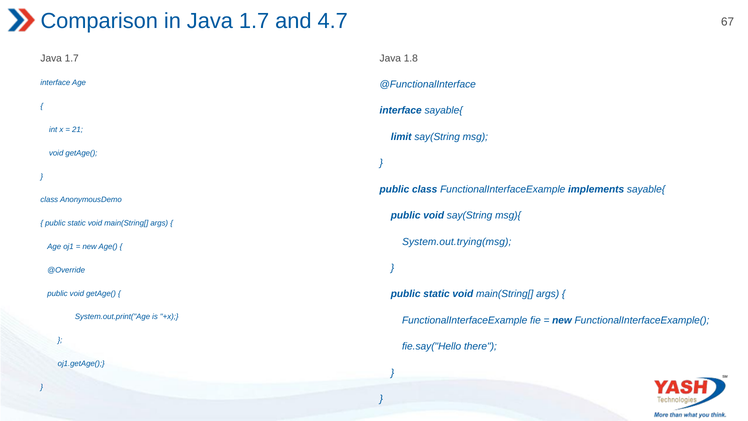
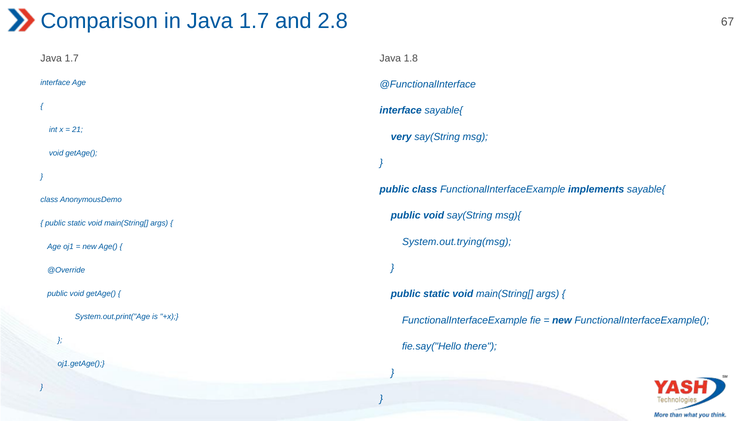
4.7: 4.7 -> 2.8
limit: limit -> very
